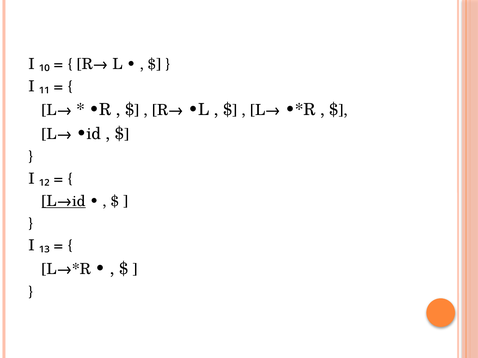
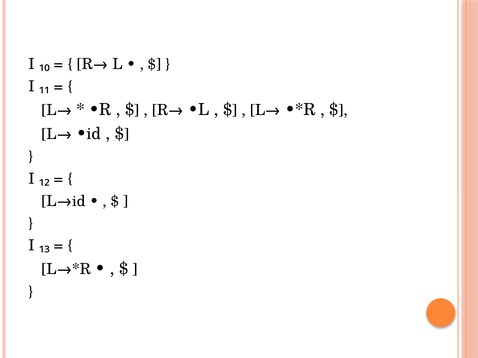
L→id underline: present -> none
